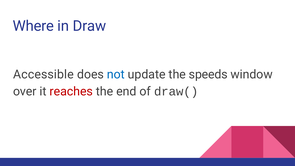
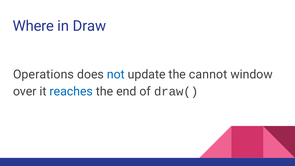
Accessible: Accessible -> Operations
speeds: speeds -> cannot
reaches colour: red -> blue
